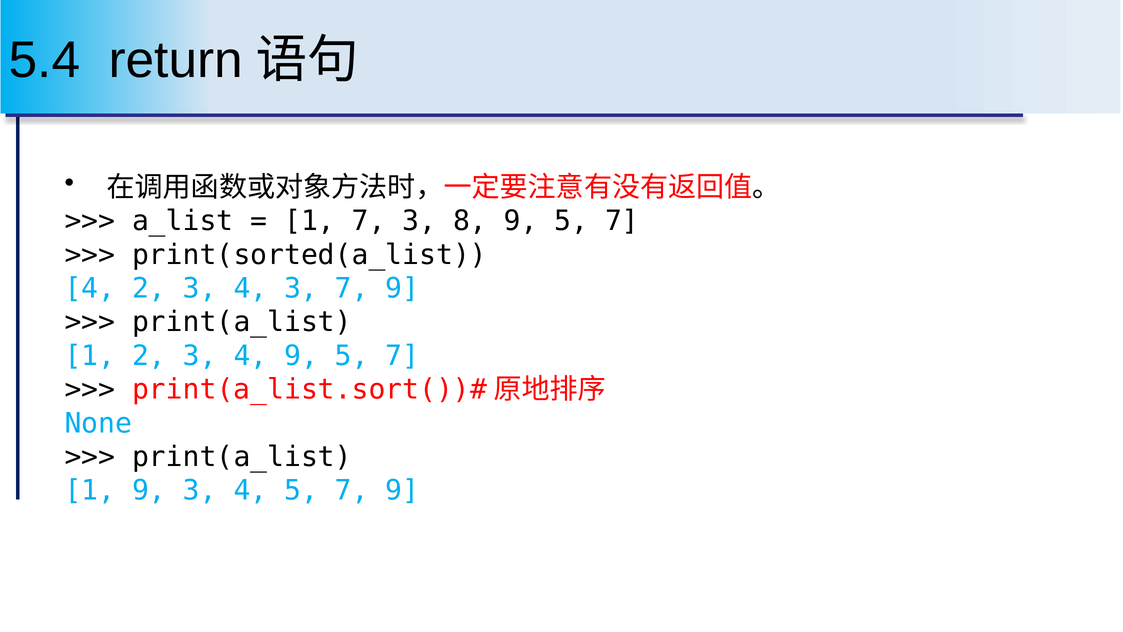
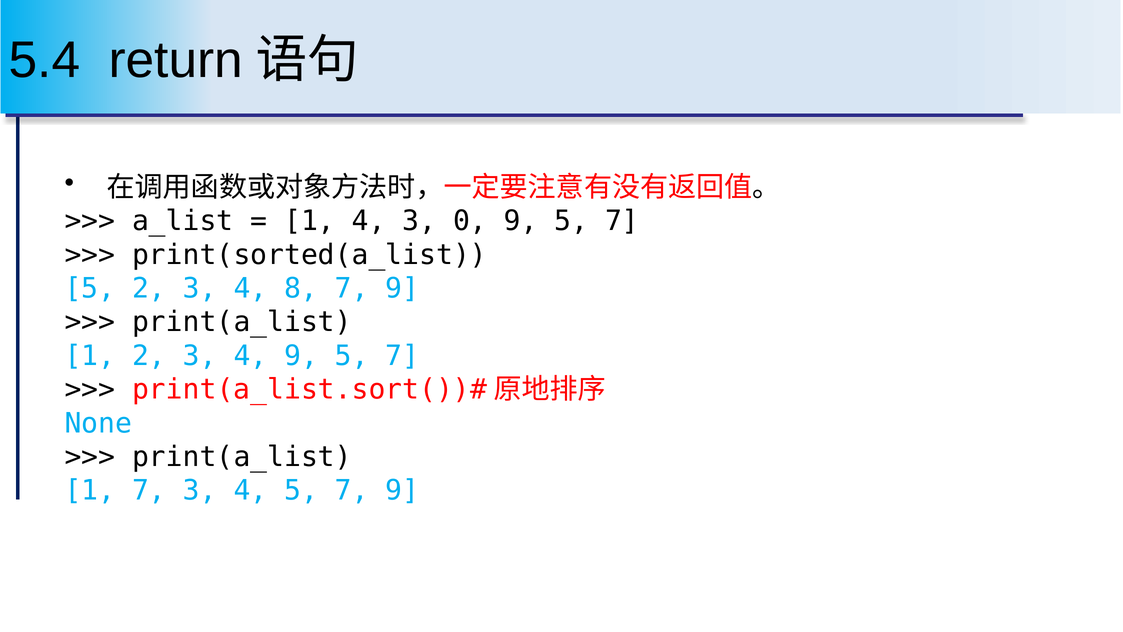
1 7: 7 -> 4
8: 8 -> 0
4 at (90, 288): 4 -> 5
4 3: 3 -> 8
1 9: 9 -> 7
